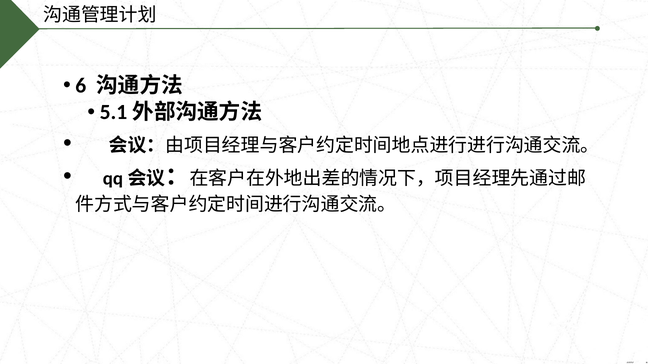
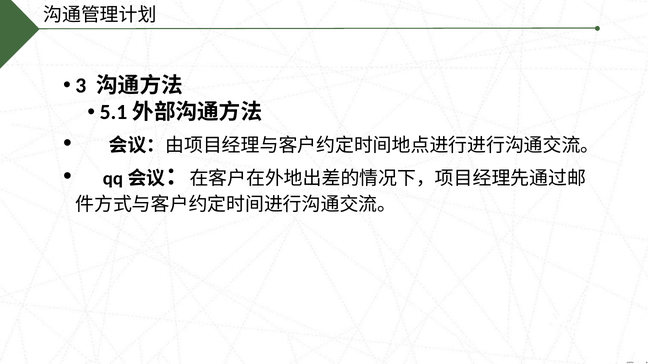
6: 6 -> 3
